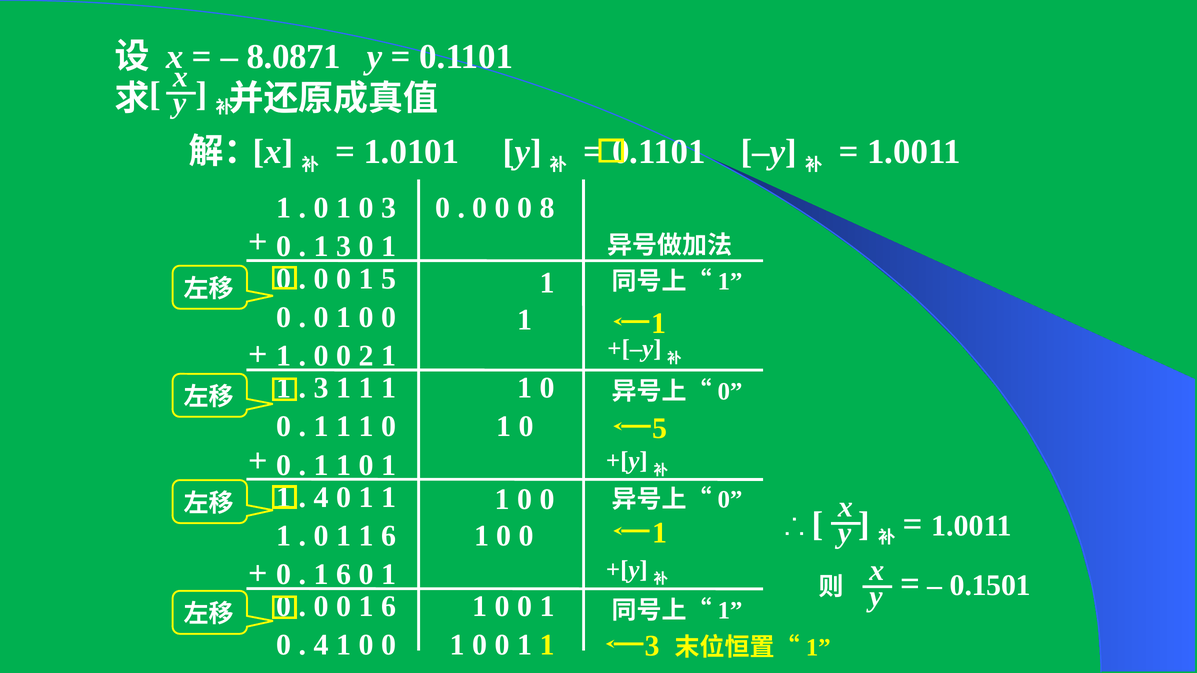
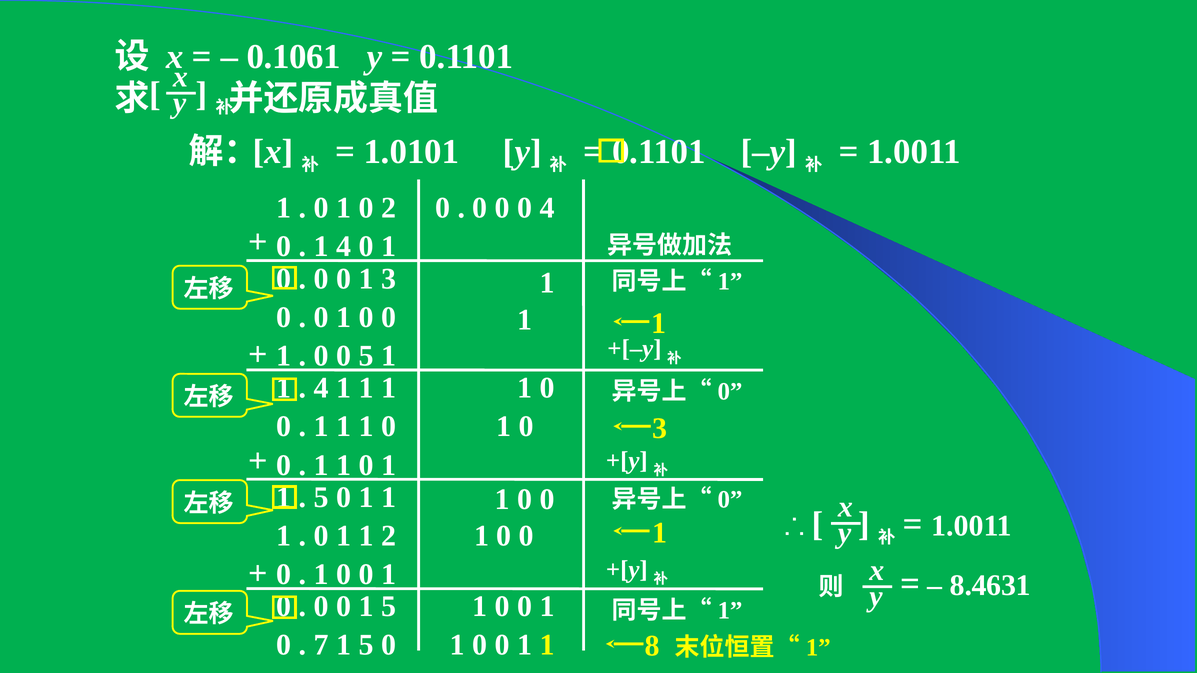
8.0871: 8.0871 -> 0.1061
0 3: 3 -> 2
0 8: 8 -> 4
3 at (344, 247): 3 -> 4
1 5: 5 -> 3
0 2: 2 -> 5
3 at (321, 388): 3 -> 4
0 5: 5 -> 3
4 at (321, 498): 4 -> 5
1 1 6: 6 -> 2
6 at (344, 575): 6 -> 0
0.1501: 0.1501 -> 8.4631
0 1 6: 6 -> 5
4 at (321, 645): 4 -> 7
0 at (366, 645): 0 -> 5
0 1 3: 3 -> 8
